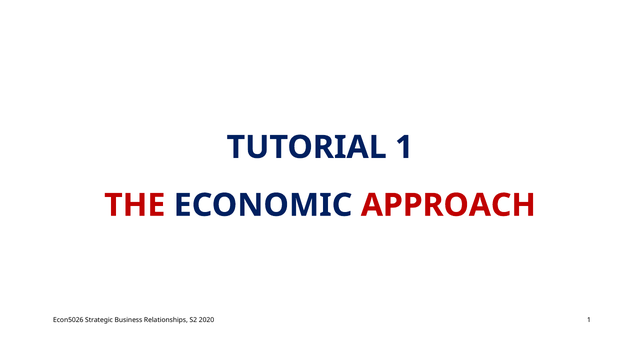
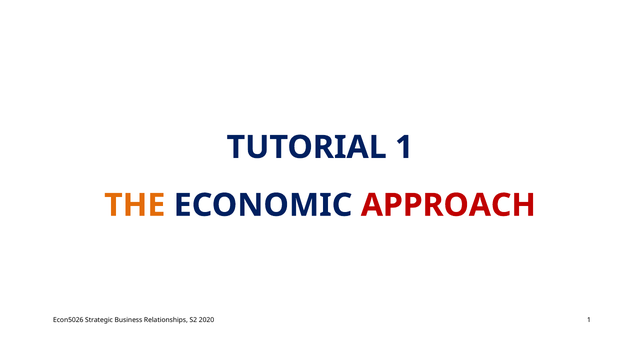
THE colour: red -> orange
